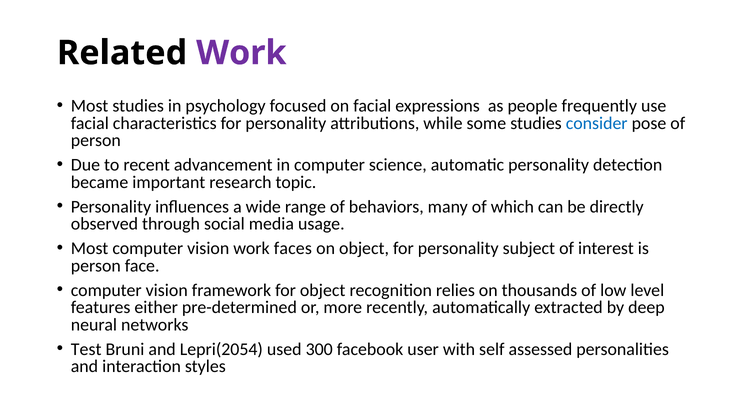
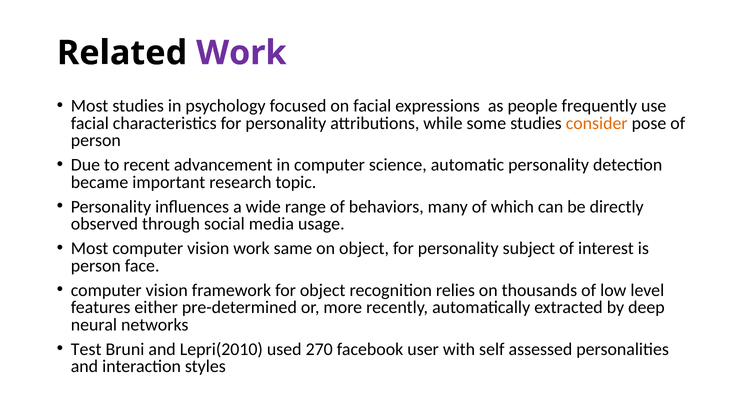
consider colour: blue -> orange
faces: faces -> same
Lepri(2054: Lepri(2054 -> Lepri(2010
300: 300 -> 270
